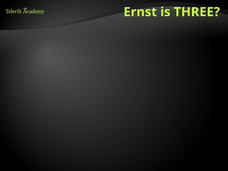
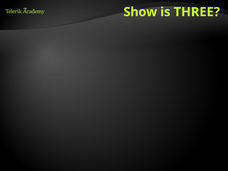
Ernst: Ernst -> Show
